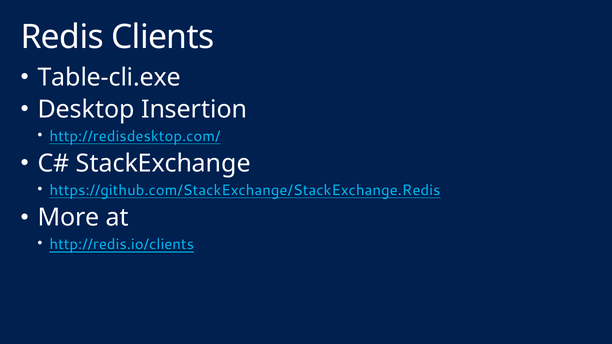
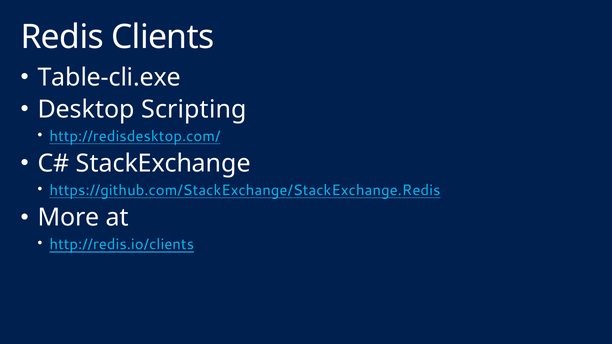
Insertion: Insertion -> Scripting
